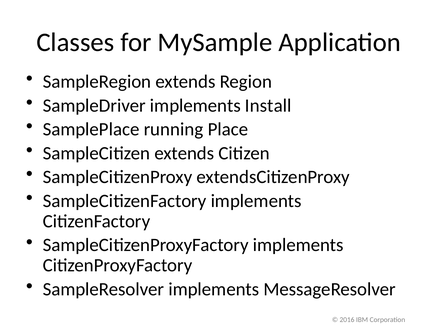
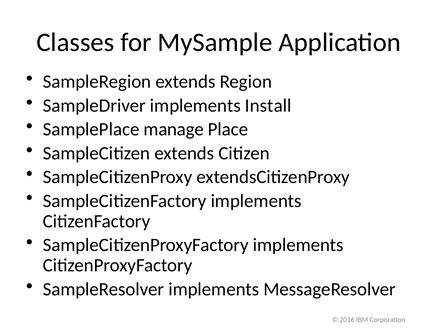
running: running -> manage
